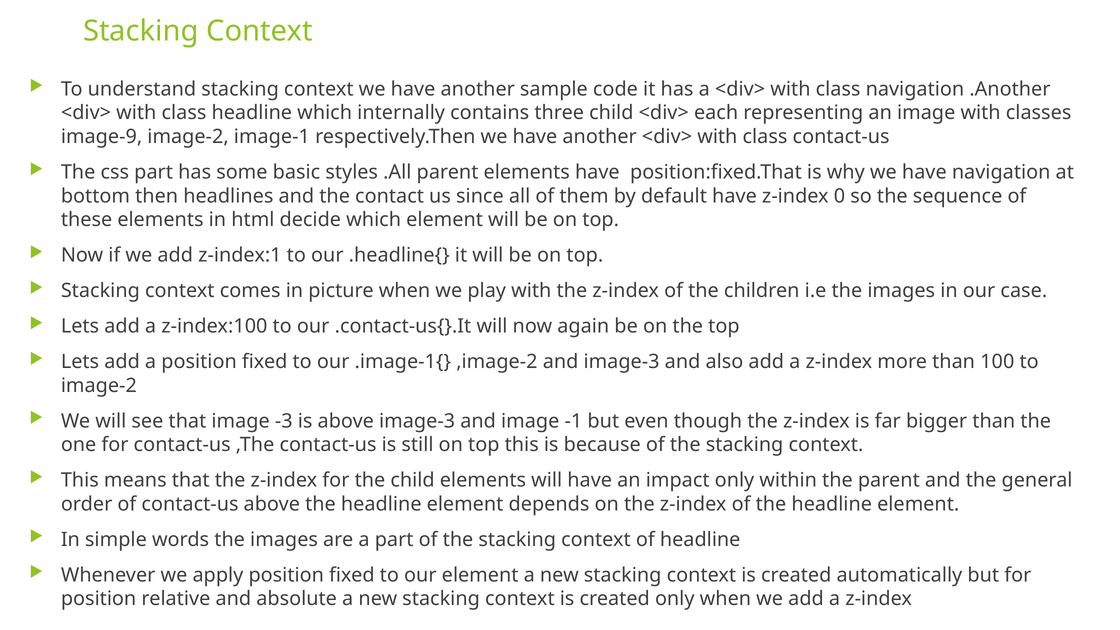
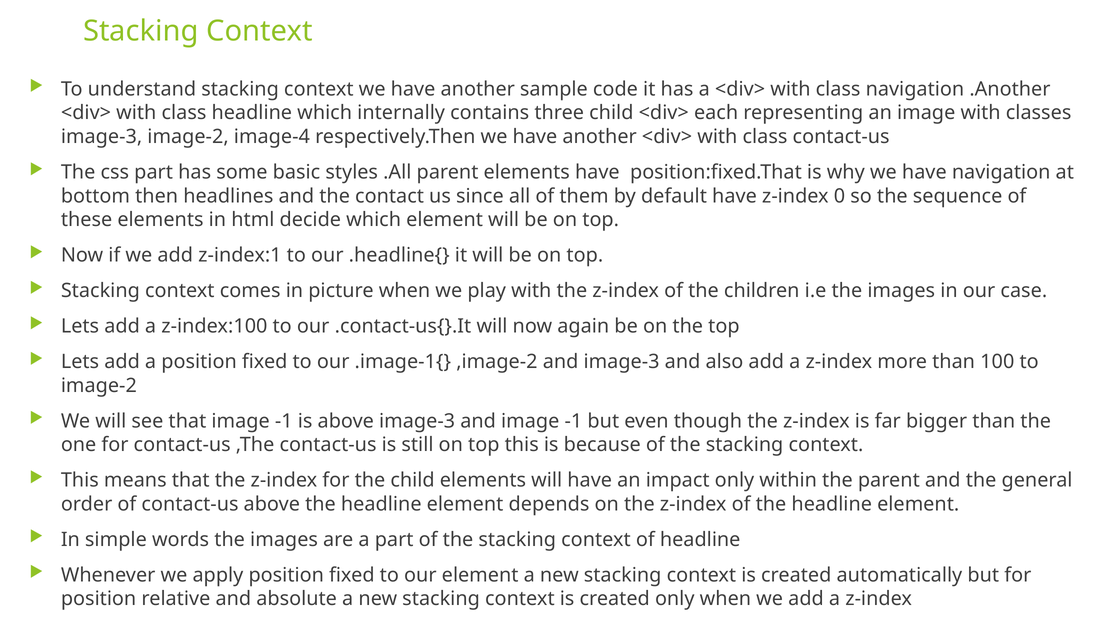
image-9 at (102, 137): image-9 -> image-3
image-1: image-1 -> image-4
that image -3: -3 -> -1
